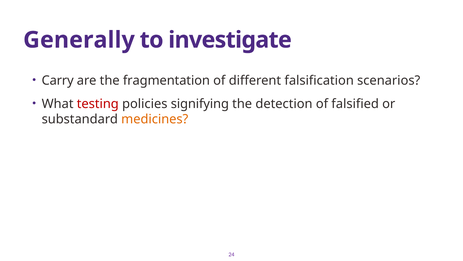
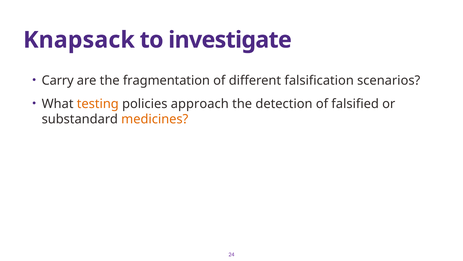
Generally: Generally -> Knapsack
testing colour: red -> orange
signifying: signifying -> approach
